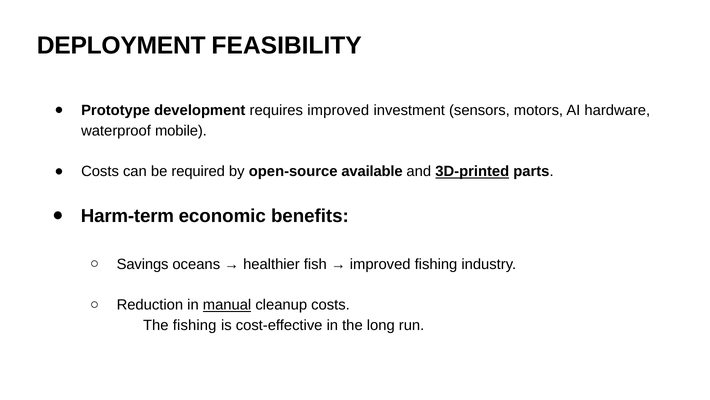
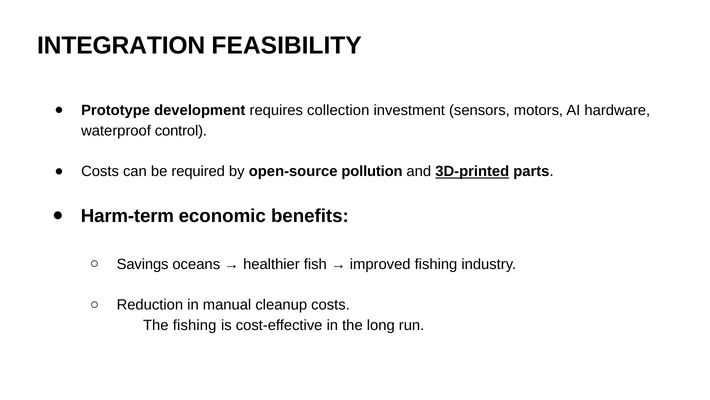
DEPLOYMENT: DEPLOYMENT -> INTEGRATION
requires improved: improved -> collection
mobile: mobile -> control
available: available -> pollution
manual underline: present -> none
